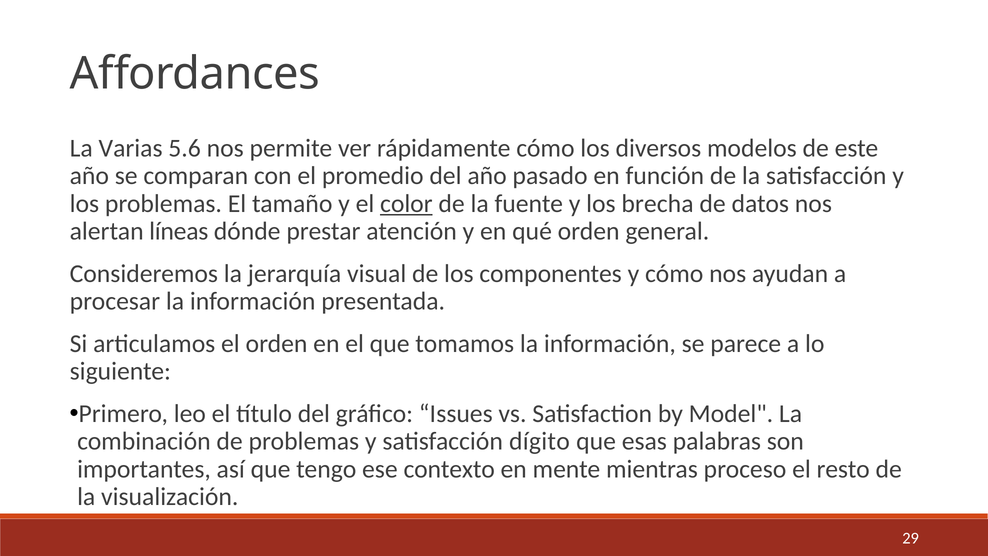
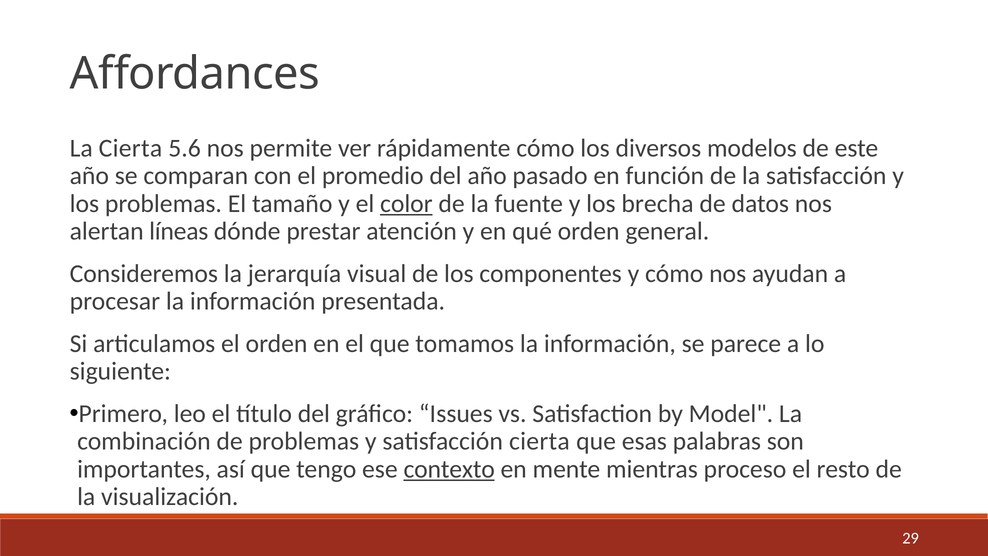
La Varias: Varias -> Cierta
satisfacción dígito: dígito -> cierta
contexto underline: none -> present
